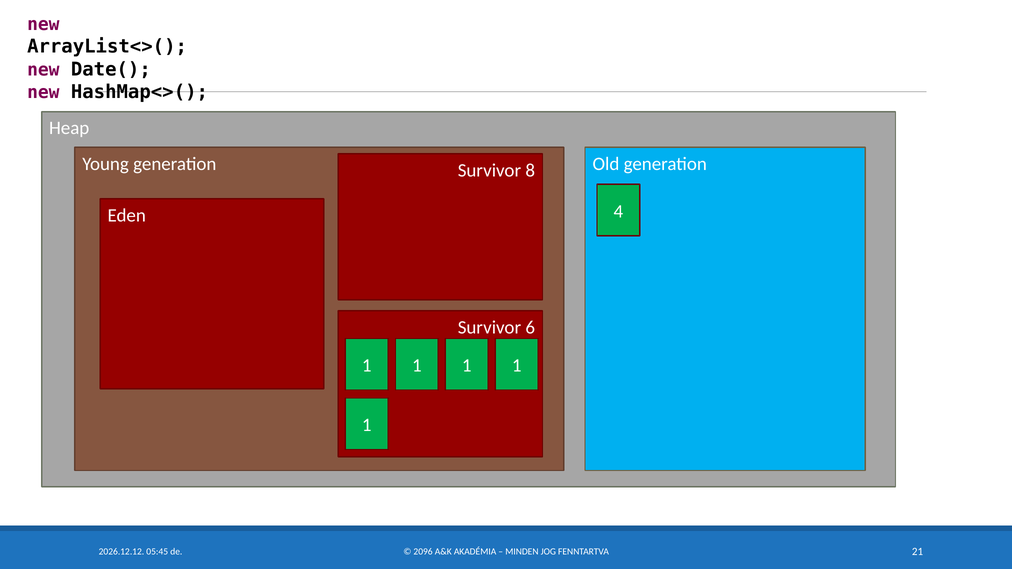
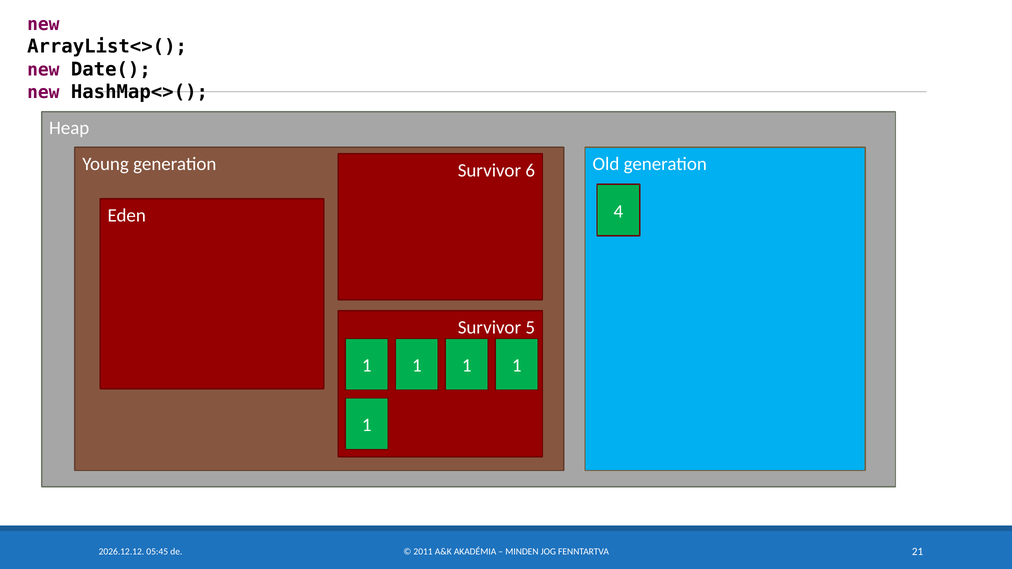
8: 8 -> 6
6: 6 -> 5
2096: 2096 -> 2011
